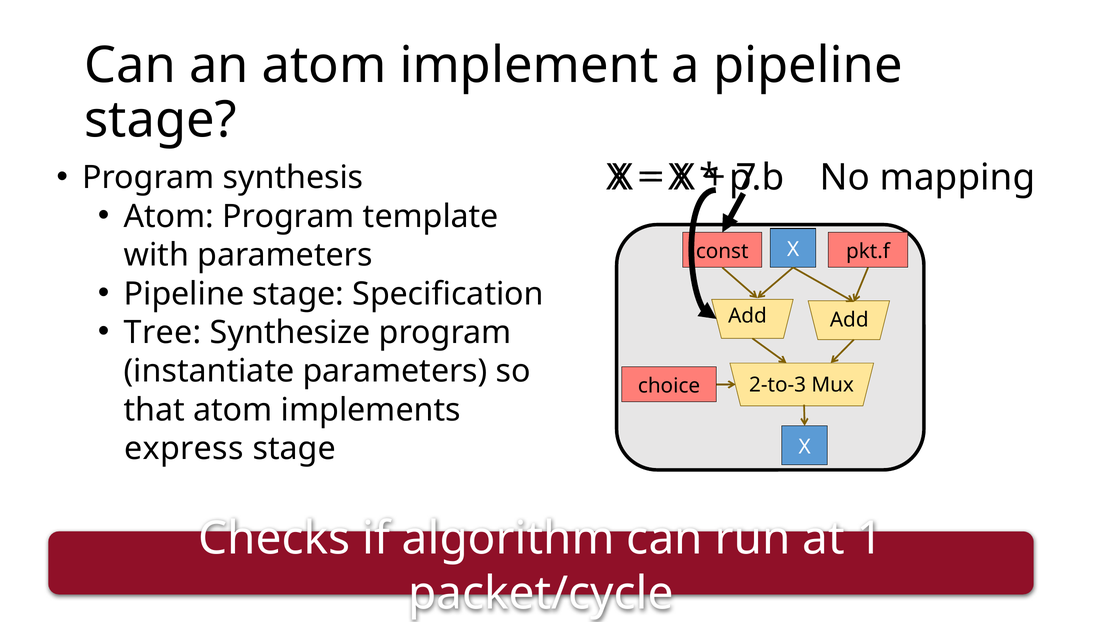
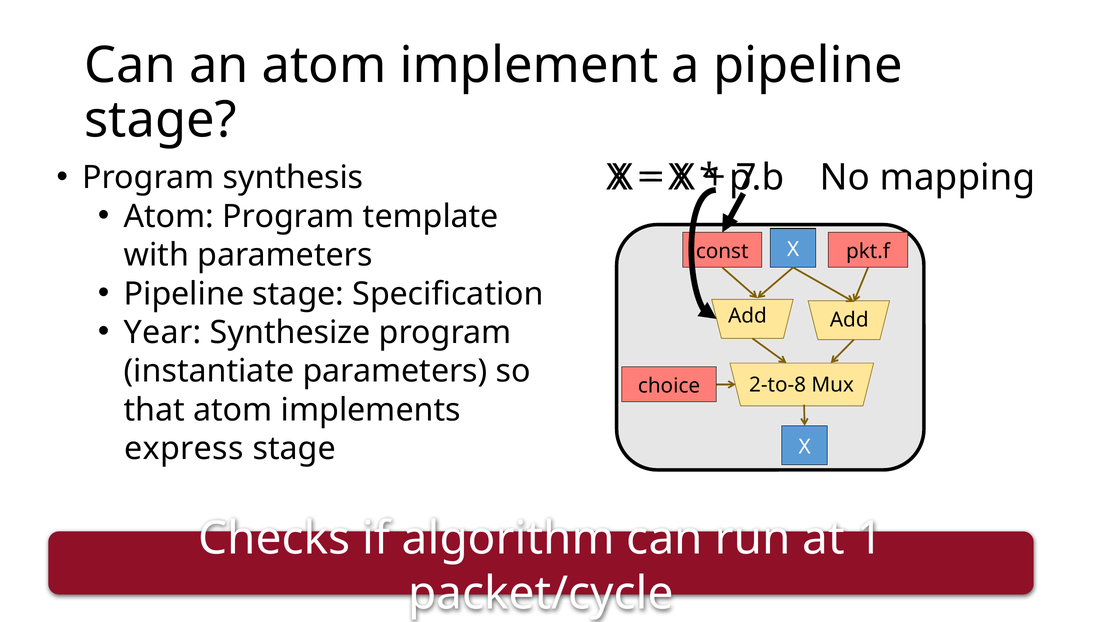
Tree: Tree -> Year
2-to-3: 2-to-3 -> 2-to-8
